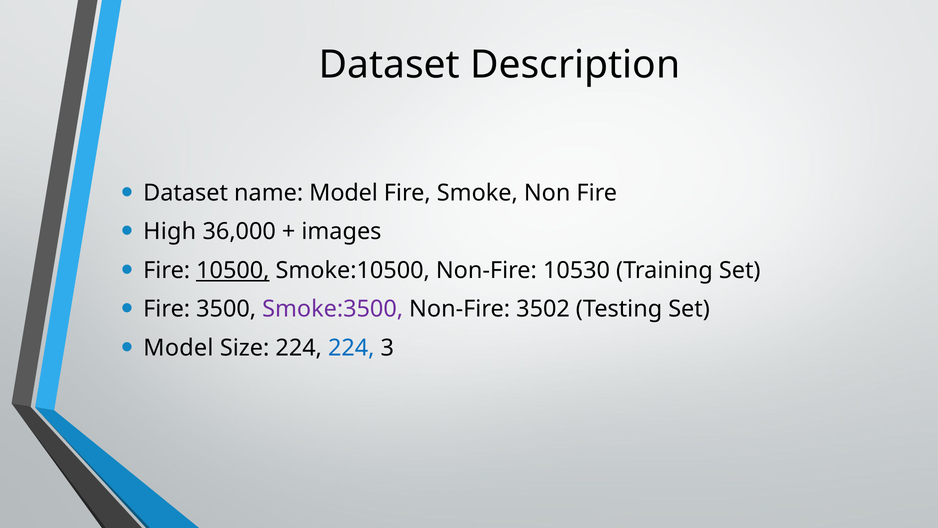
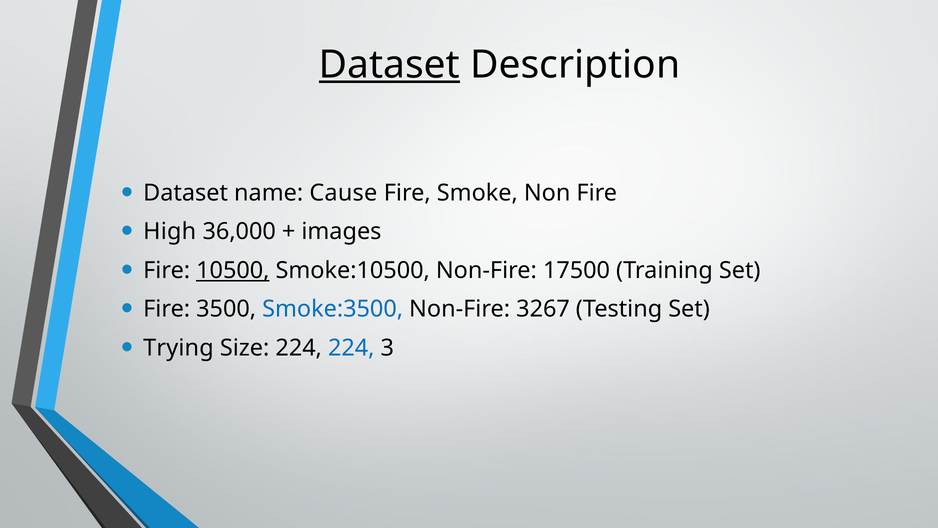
Dataset at (389, 65) underline: none -> present
name Model: Model -> Cause
10530: 10530 -> 17500
Smoke:3500 colour: purple -> blue
3502: 3502 -> 3267
Model at (178, 348): Model -> Trying
